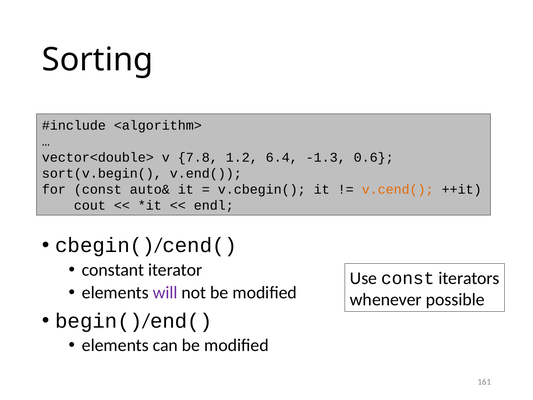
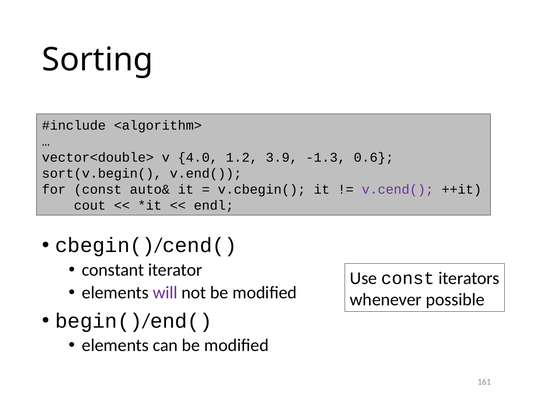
7.8: 7.8 -> 4.0
6.4: 6.4 -> 3.9
v.cend( colour: orange -> purple
